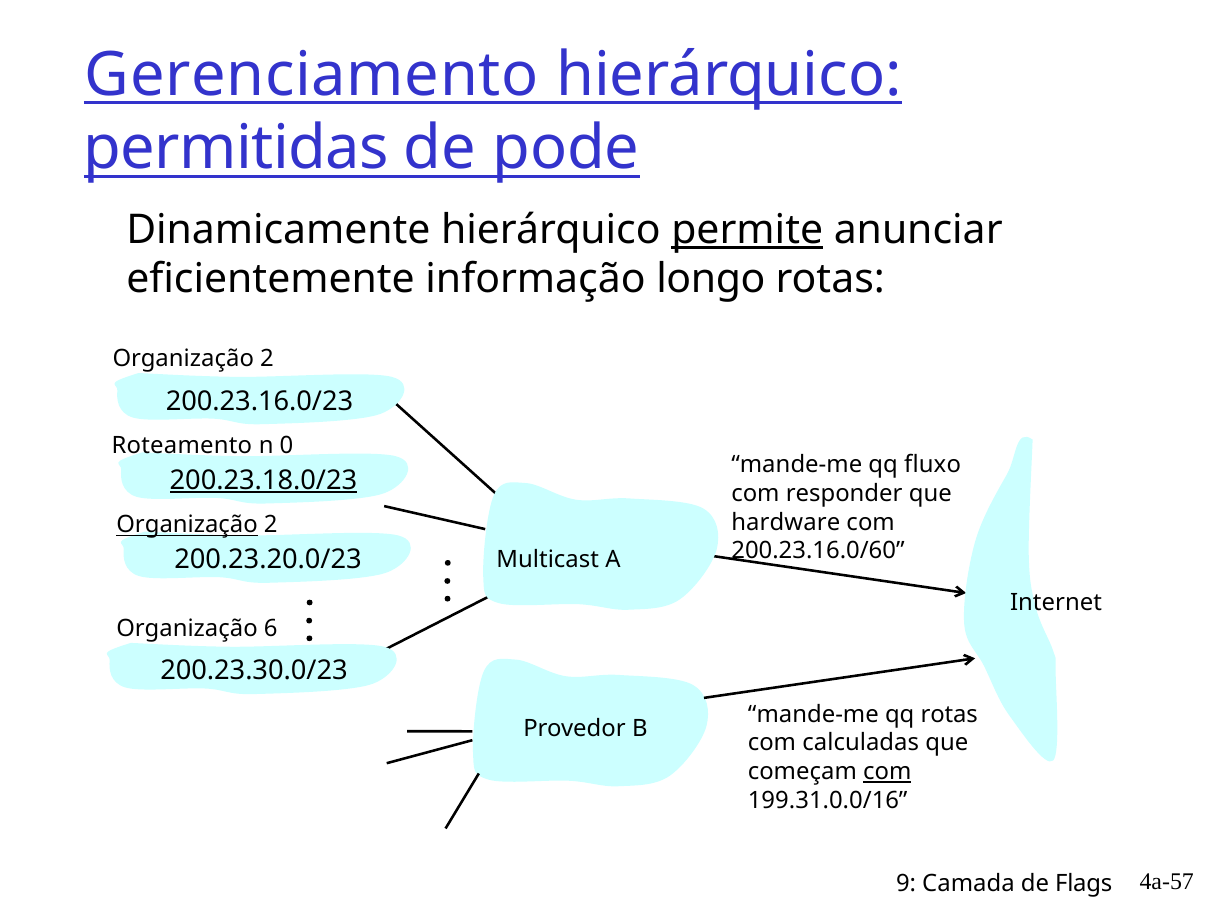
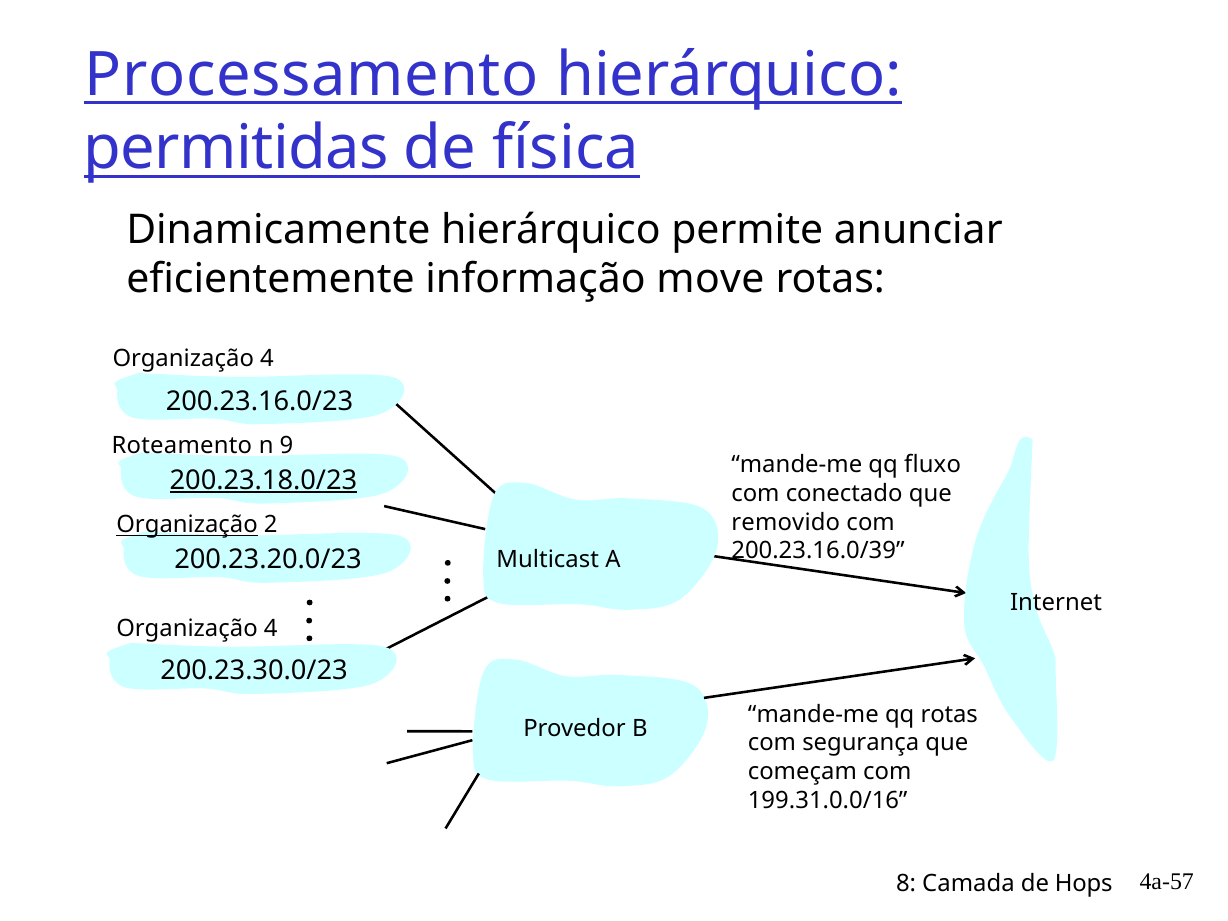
Gerenciamento: Gerenciamento -> Processamento
pode: pode -> física
permite underline: present -> none
longo: longo -> move
2 at (267, 359): 2 -> 4
0: 0 -> 9
responder: responder -> conectado
hardware: hardware -> removido
200.23.16.0/60: 200.23.16.0/60 -> 200.23.16.0/39
6 at (271, 629): 6 -> 4
calculadas: calculadas -> segurança
com at (887, 772) underline: present -> none
9: 9 -> 8
Flags: Flags -> Hops
